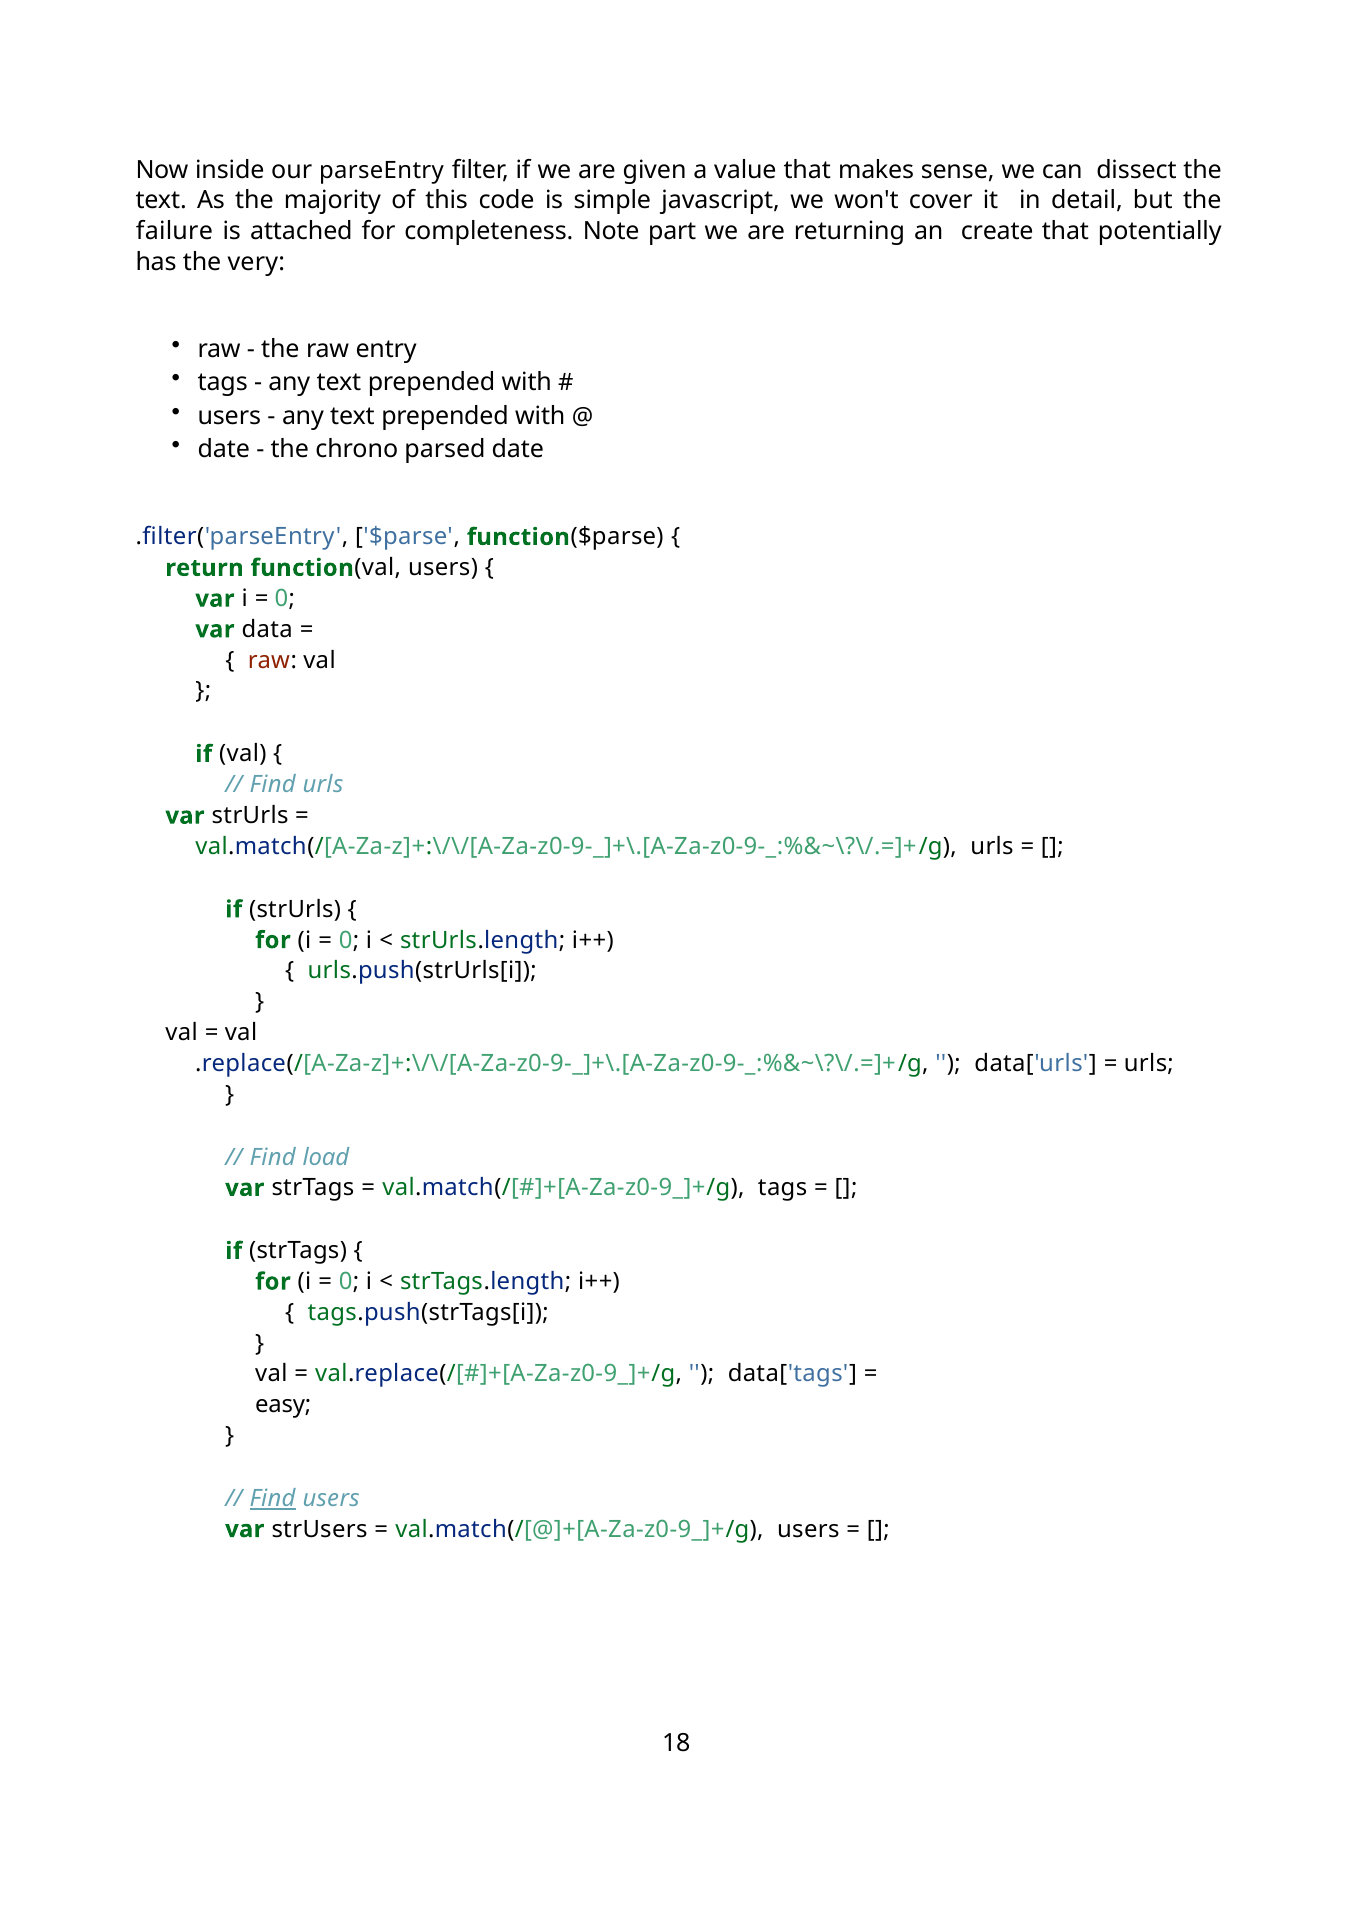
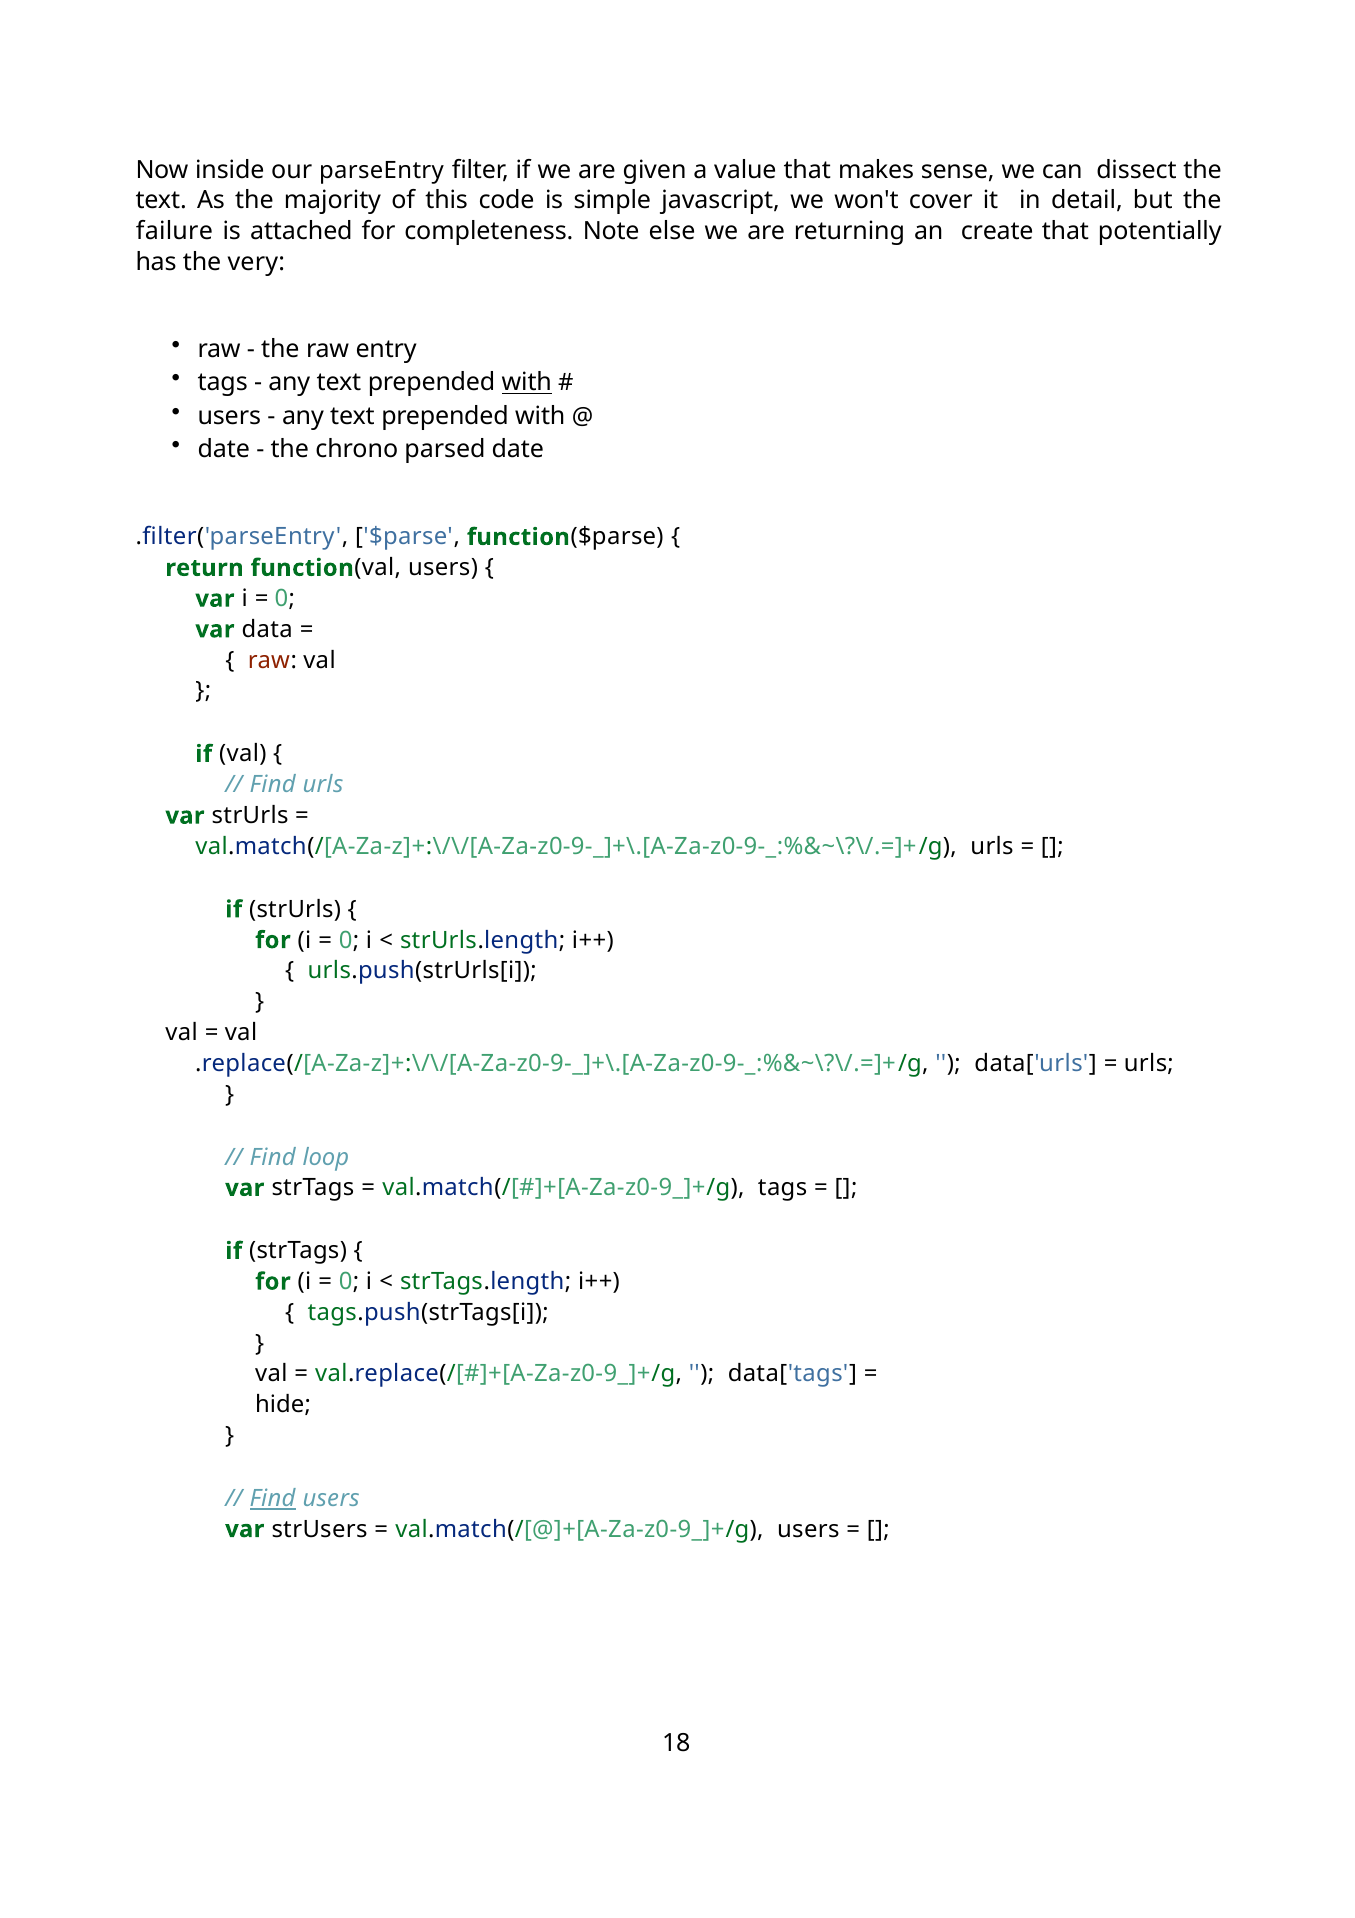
part: part -> else
with at (527, 383) underline: none -> present
load: load -> loop
easy: easy -> hide
